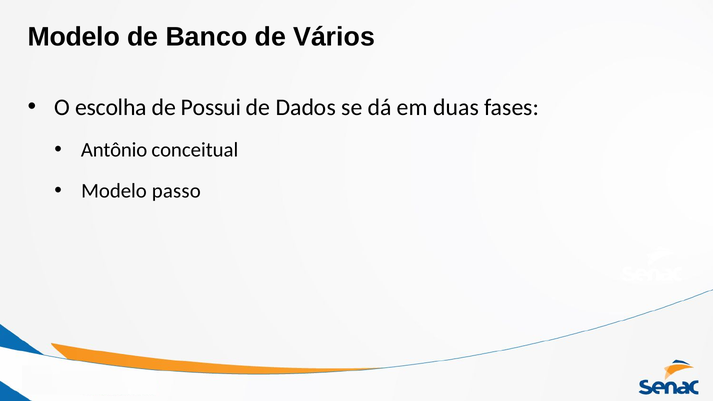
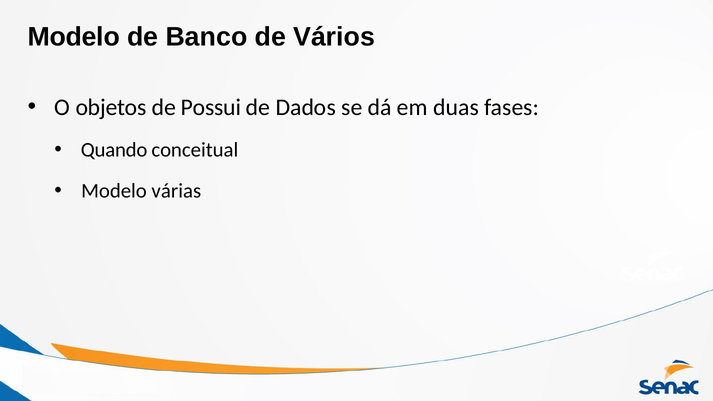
escolha: escolha -> objetos
Antônio: Antônio -> Quando
passo: passo -> várias
